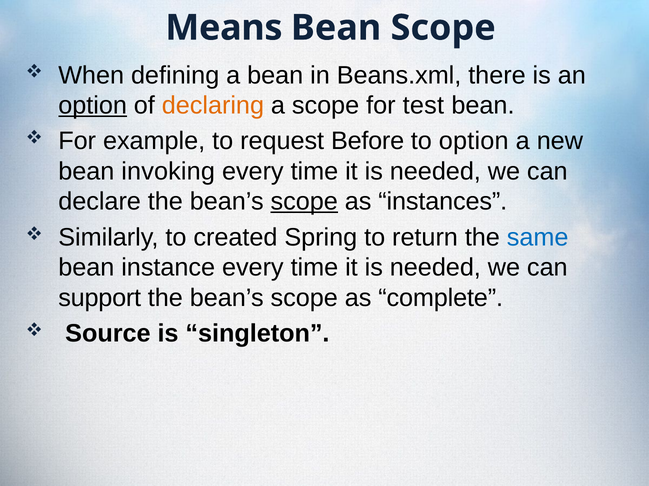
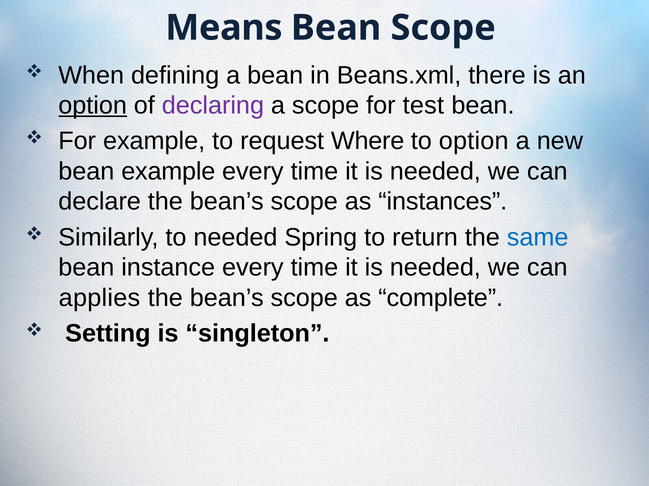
declaring colour: orange -> purple
Before: Before -> Where
bean invoking: invoking -> example
scope at (304, 202) underline: present -> none
to created: created -> needed
support: support -> applies
Source: Source -> Setting
